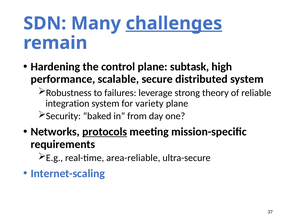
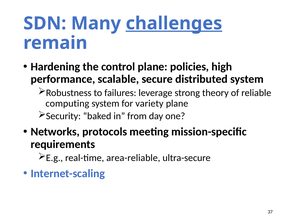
subtask: subtask -> policies
integration: integration -> computing
protocols underline: present -> none
